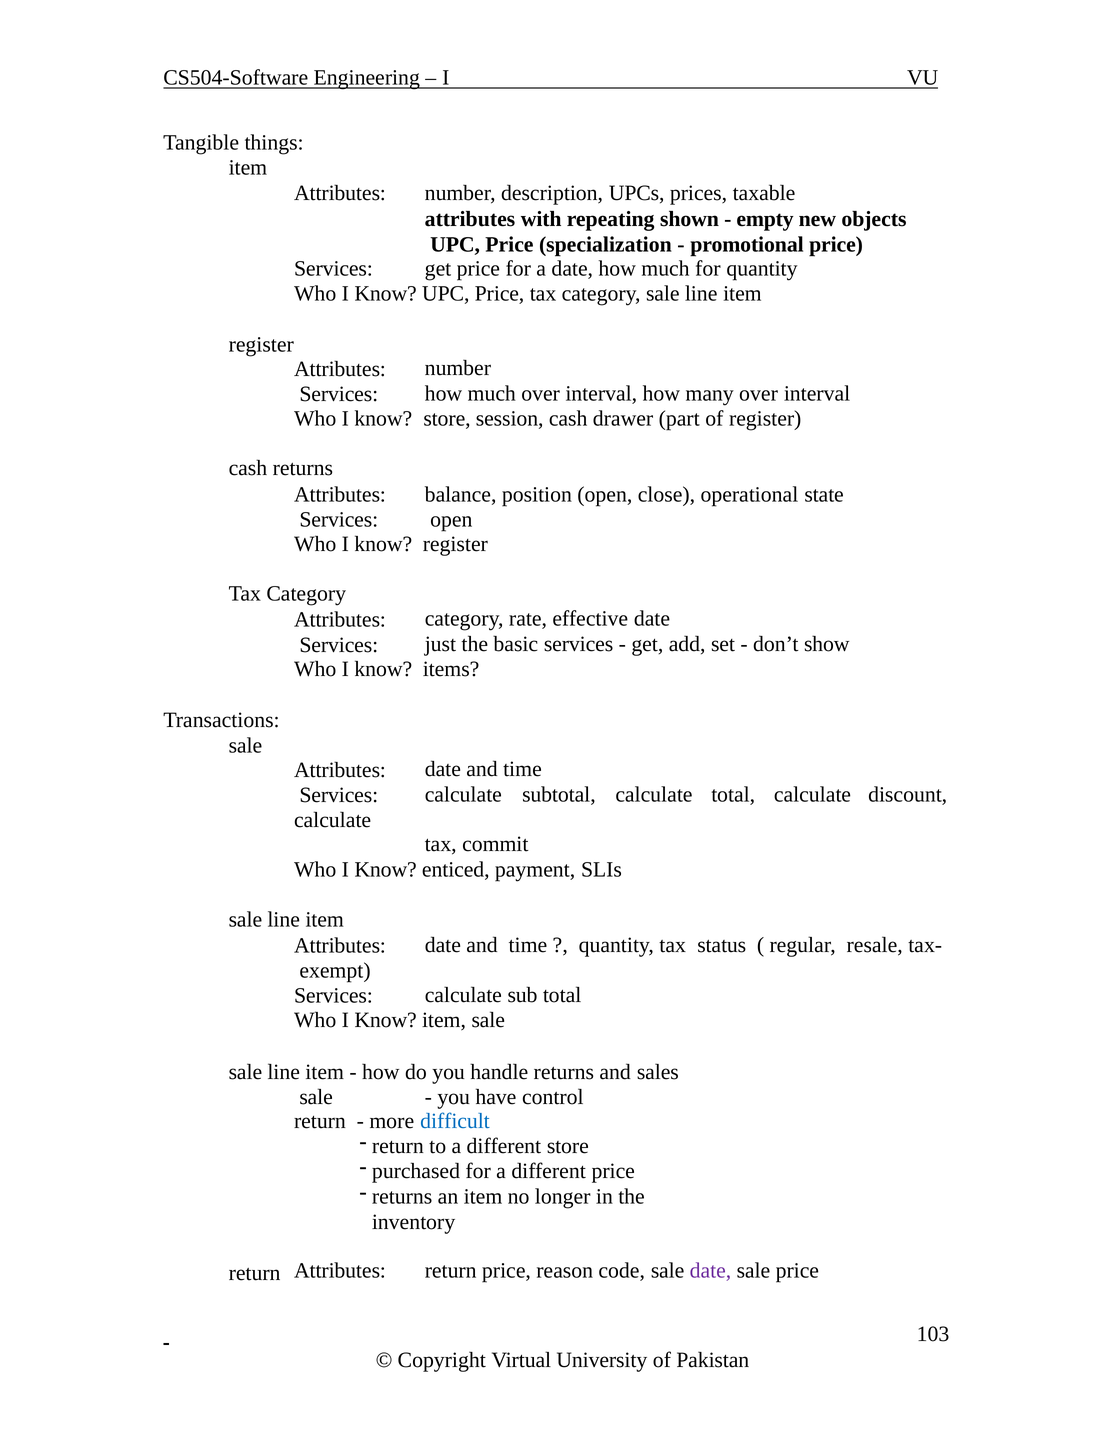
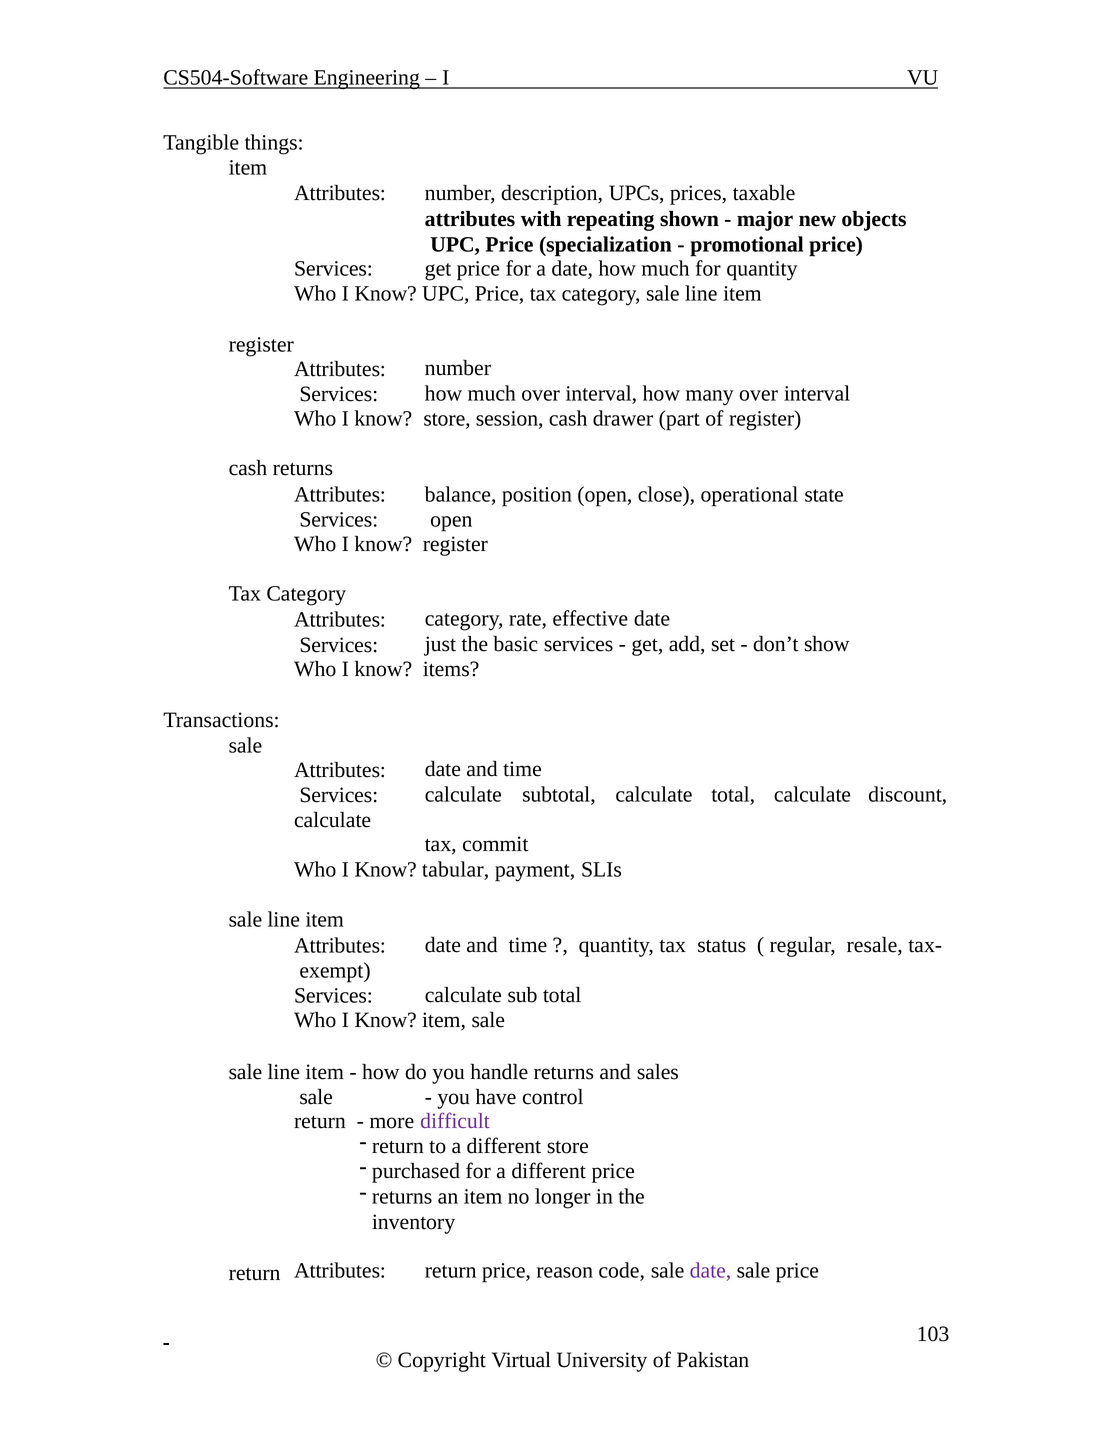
empty: empty -> major
enticed: enticed -> tabular
difficult colour: blue -> purple
